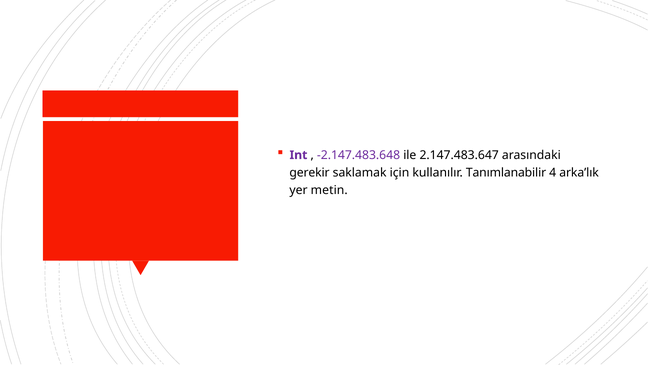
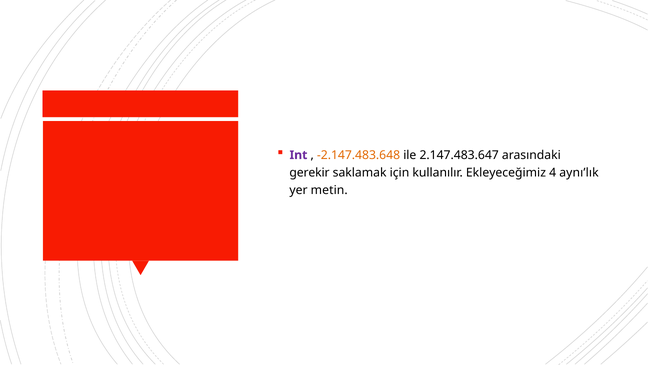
-2.147.483.648 colour: purple -> orange
Tanımlanabilir: Tanımlanabilir -> Ekleyeceğimiz
arka’lık: arka’lık -> aynı’lık
